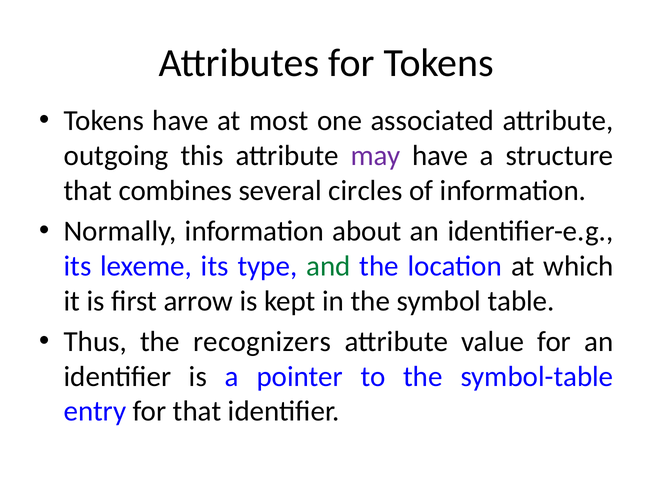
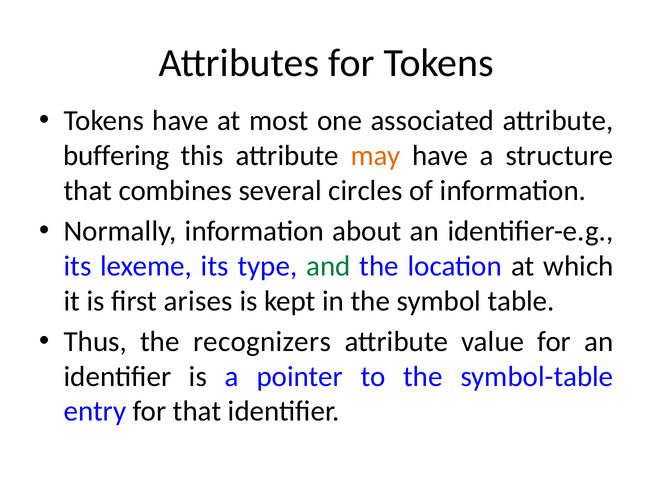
outgoing: outgoing -> buffering
may colour: purple -> orange
arrow: arrow -> arises
